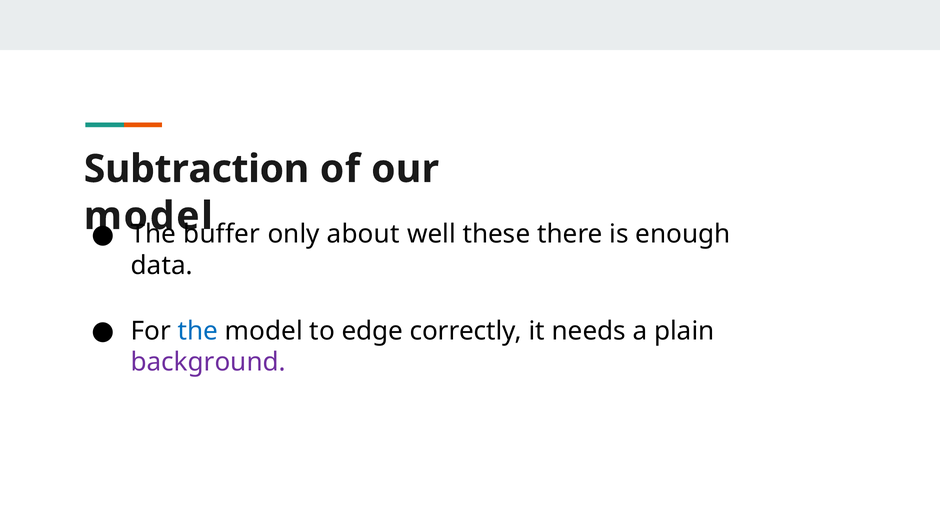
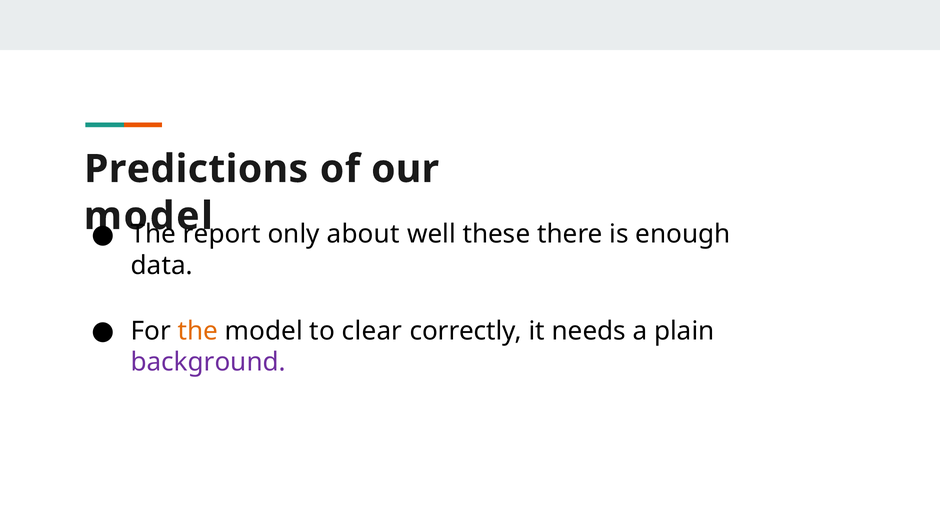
Subtraction: Subtraction -> Predictions
buffer: buffer -> report
the at (198, 331) colour: blue -> orange
edge: edge -> clear
